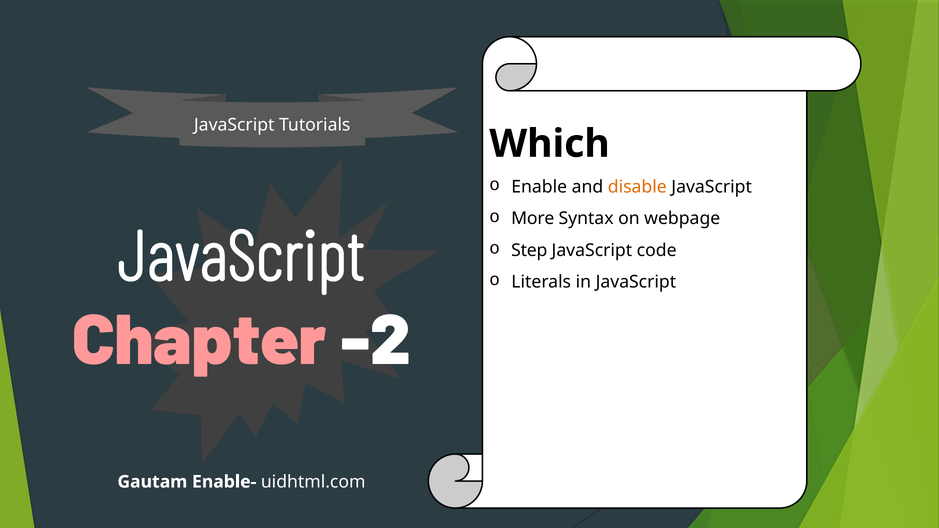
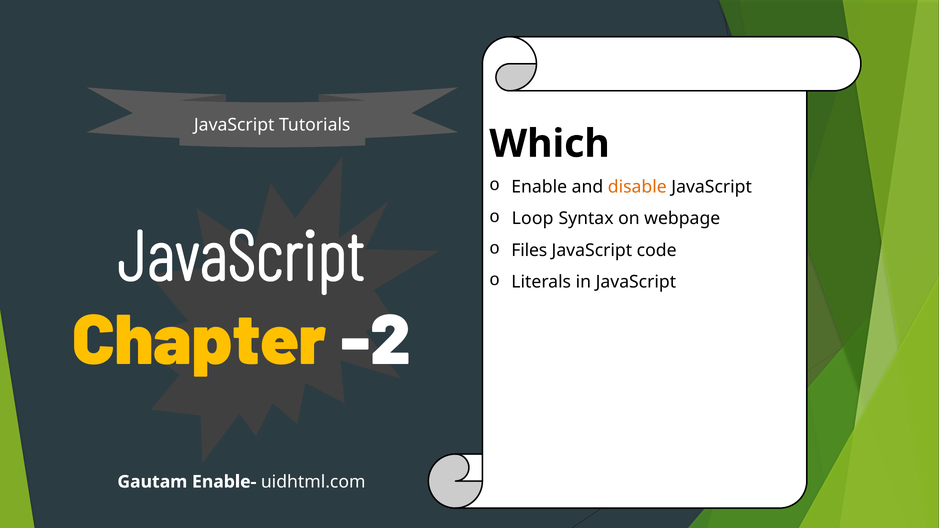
More: More -> Loop
Step: Step -> Files
Chapter colour: pink -> yellow
